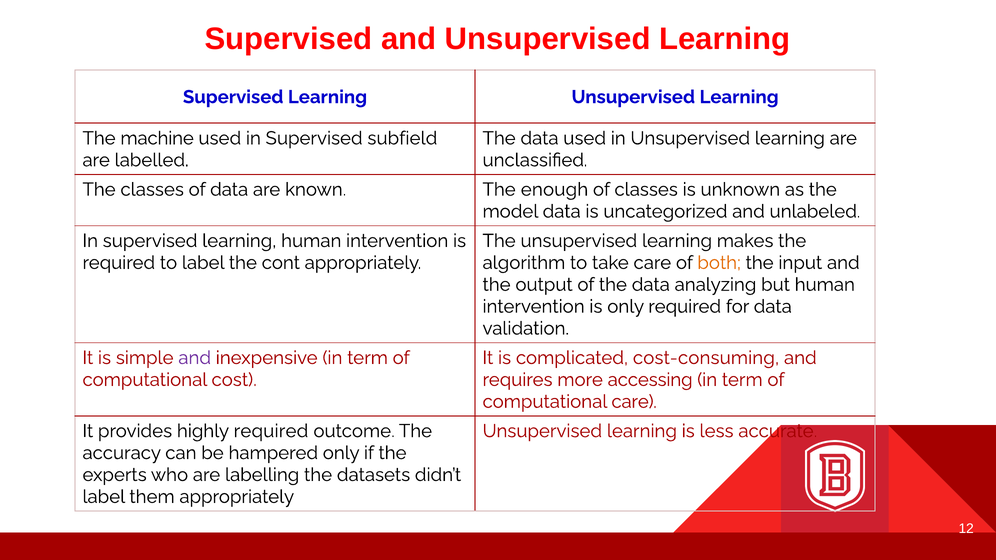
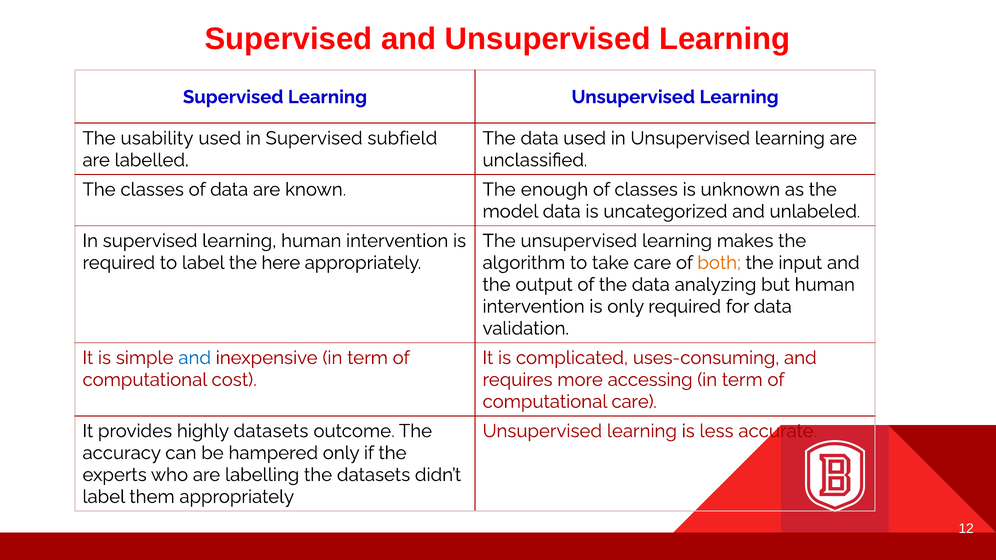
machine: machine -> usability
cont: cont -> here
and at (195, 358) colour: purple -> blue
cost-consuming: cost-consuming -> uses-consuming
highly required: required -> datasets
